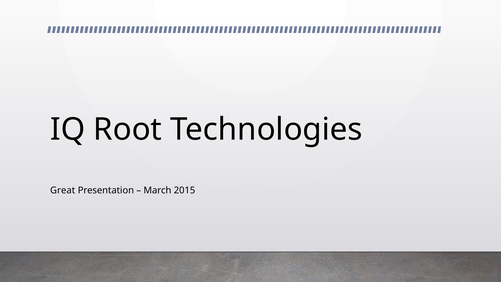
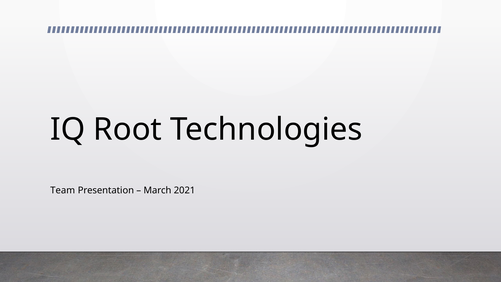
Great: Great -> Team
2015: 2015 -> 2021
